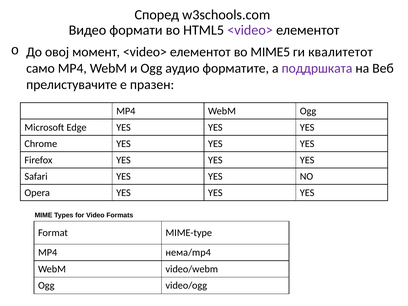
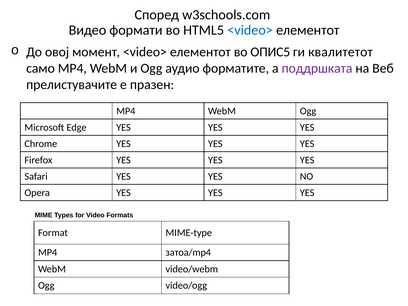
<video> at (250, 30) colour: purple -> blue
MIME5: MIME5 -> ОПИС5
нема/mp4: нема/mp4 -> затоа/mp4
